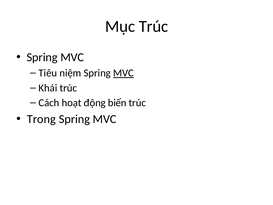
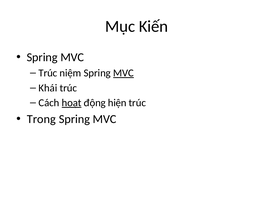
Mục Trúc: Trúc -> Kiến
Tiêu at (48, 73): Tiêu -> Trúc
hoạt underline: none -> present
biến: biến -> hiện
